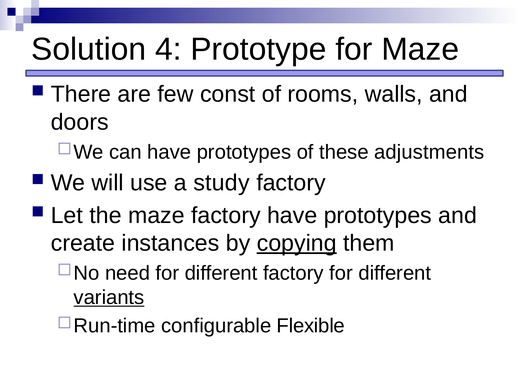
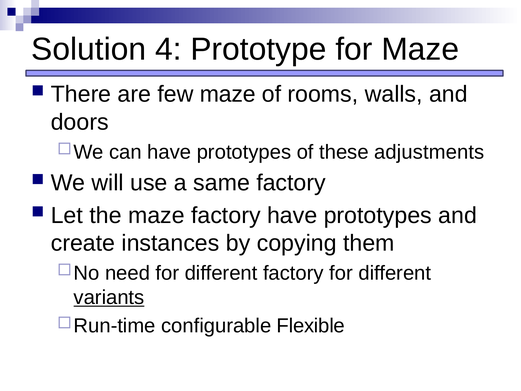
few const: const -> maze
study: study -> same
copying underline: present -> none
